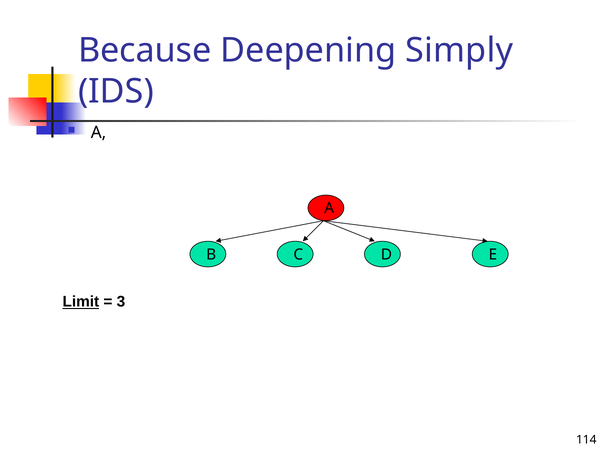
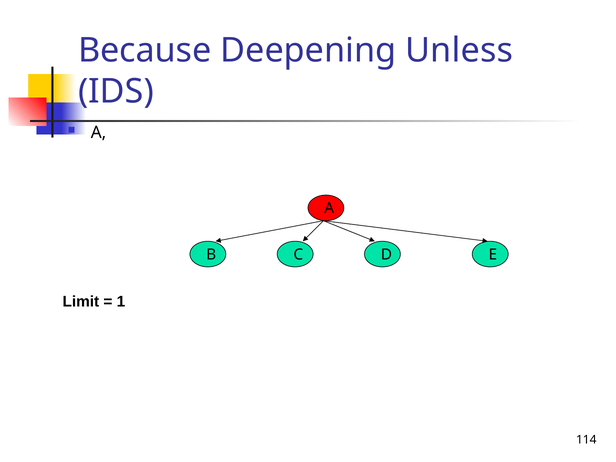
Simply: Simply -> Unless
Limit underline: present -> none
3: 3 -> 1
